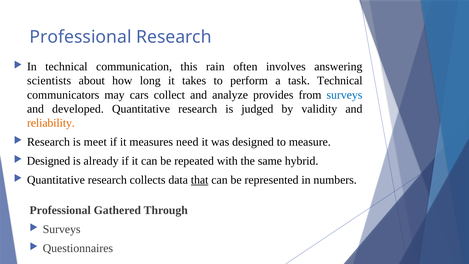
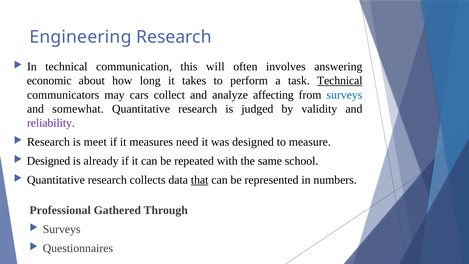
Professional at (81, 37): Professional -> Engineering
rain: rain -> will
scientists: scientists -> economic
Technical at (340, 81) underline: none -> present
provides: provides -> affecting
developed: developed -> somewhat
reliability colour: orange -> purple
hybrid: hybrid -> school
